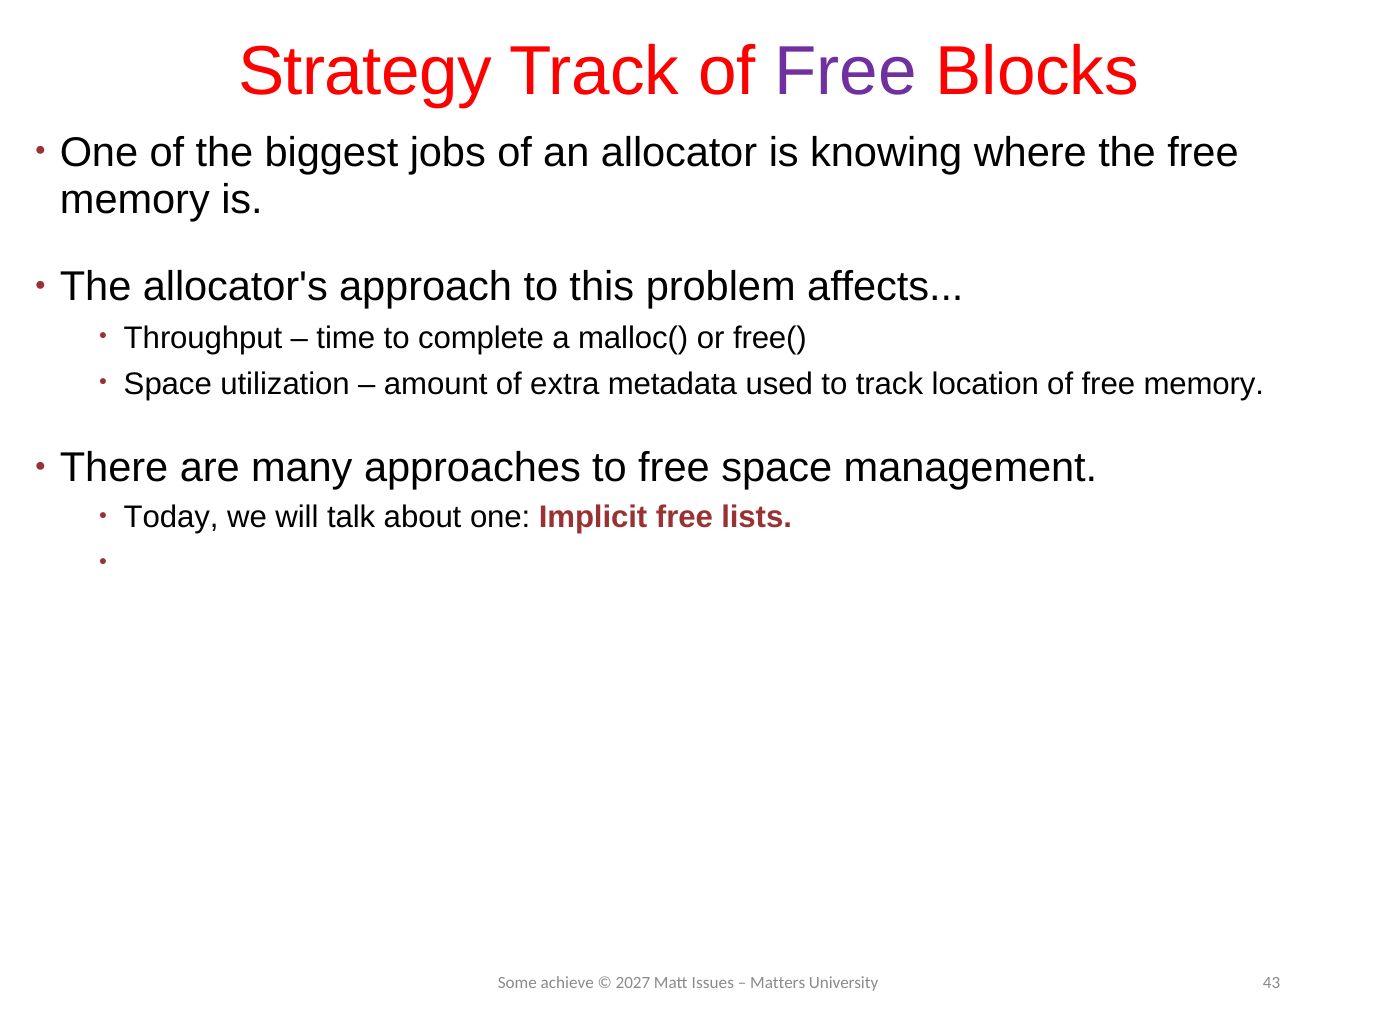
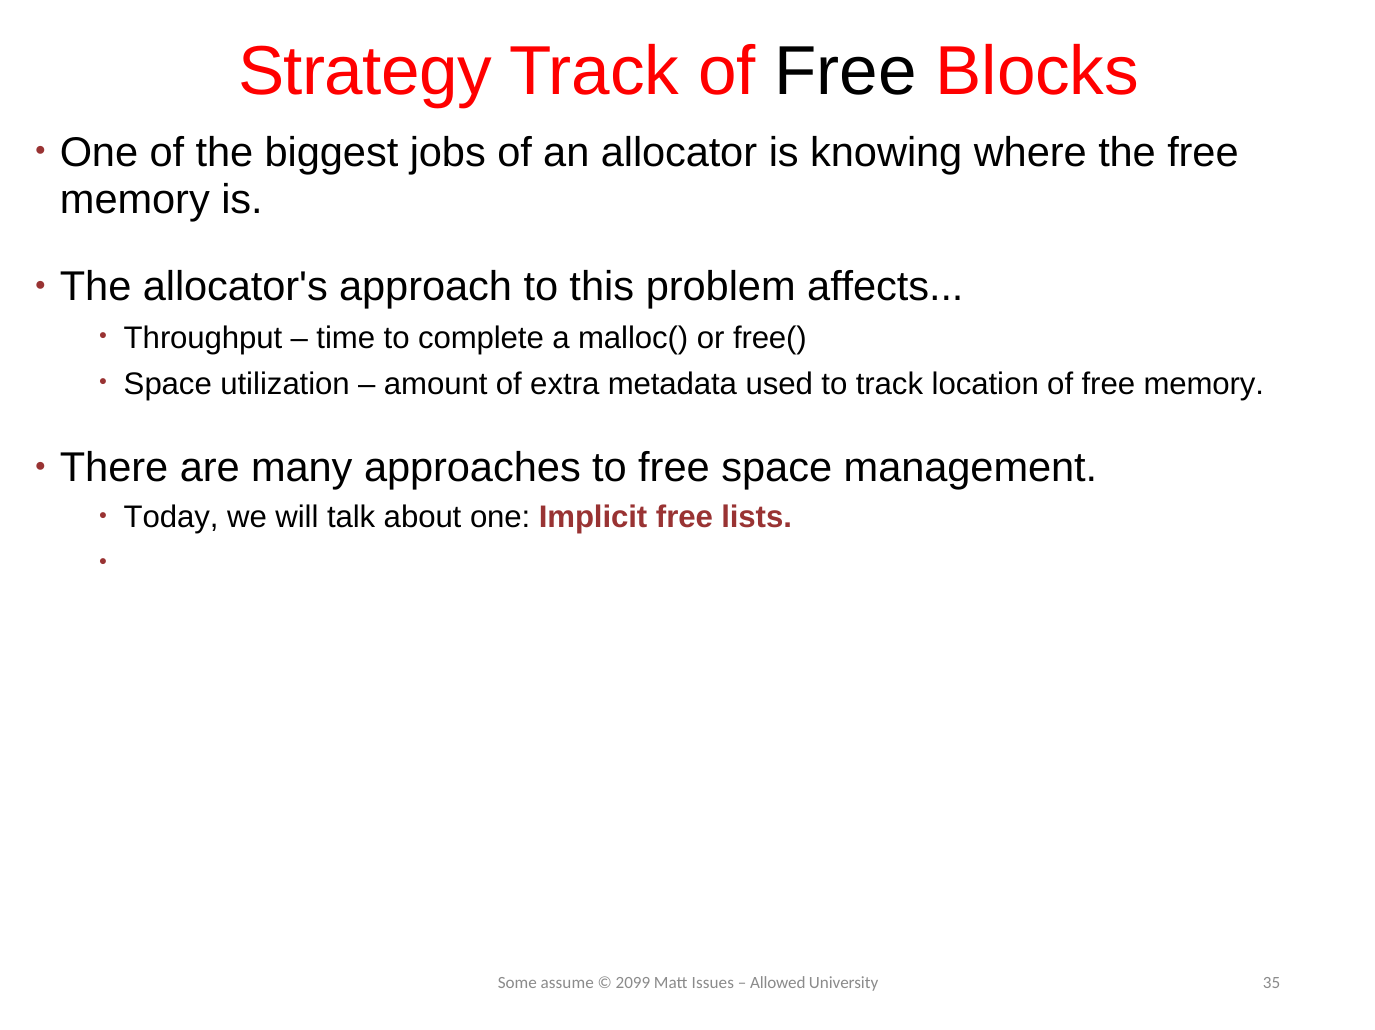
Free at (846, 72) colour: purple -> black
achieve: achieve -> assume
2027: 2027 -> 2099
Matters: Matters -> Allowed
43: 43 -> 35
